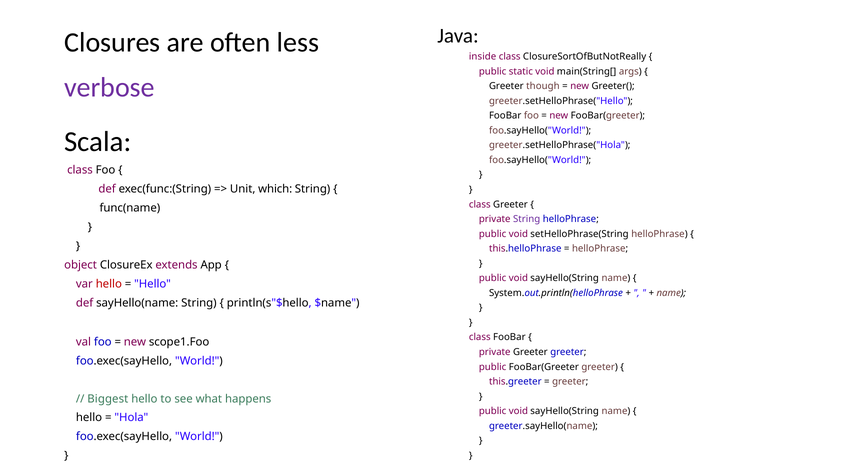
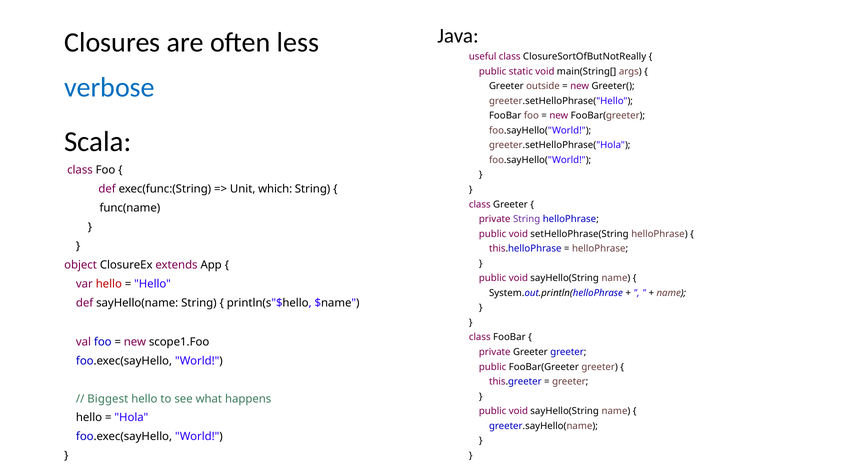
inside: inside -> useful
verbose colour: purple -> blue
though: though -> outside
